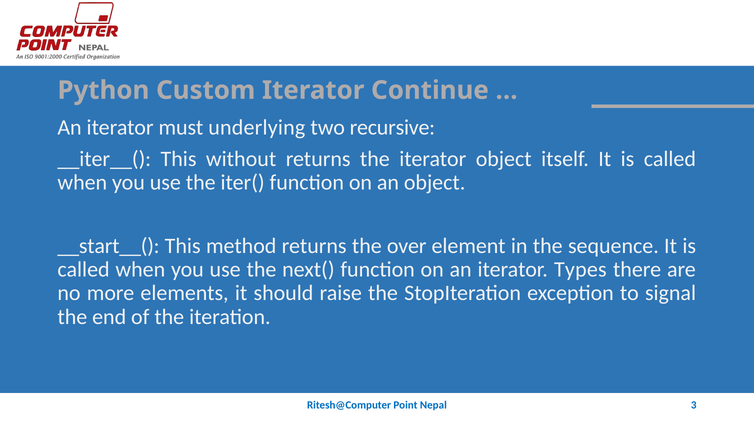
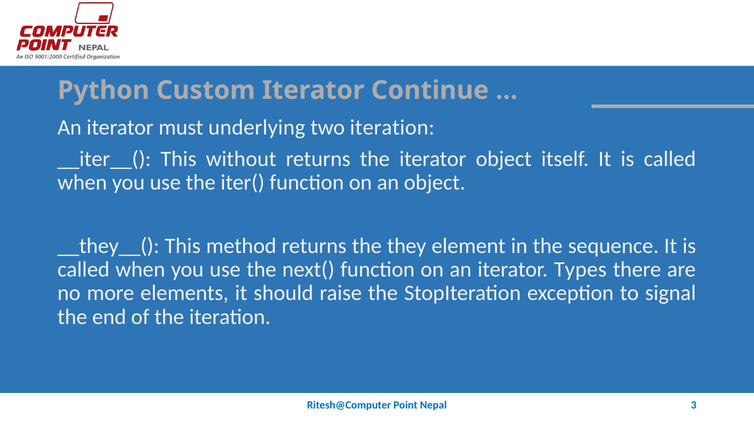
two recursive: recursive -> iteration
__start__(: __start__( -> __they__(
over: over -> they
